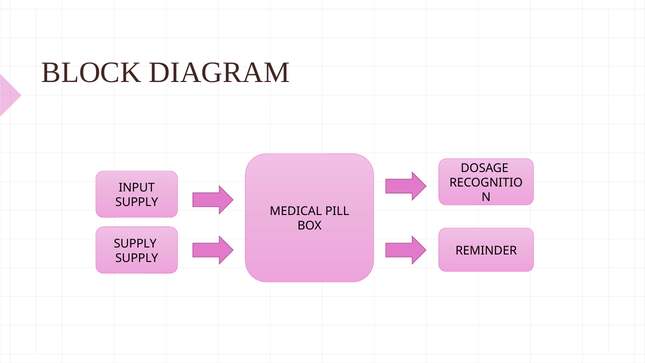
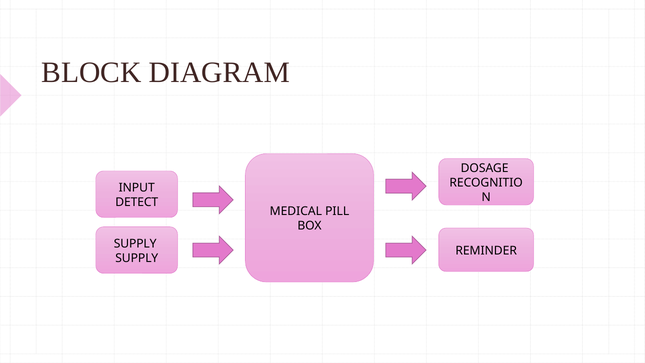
SUPPLY at (137, 202): SUPPLY -> DETECT
